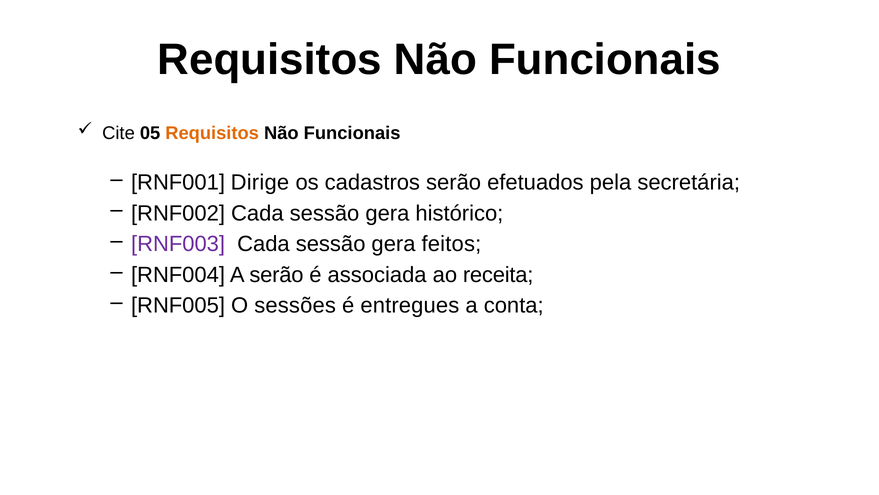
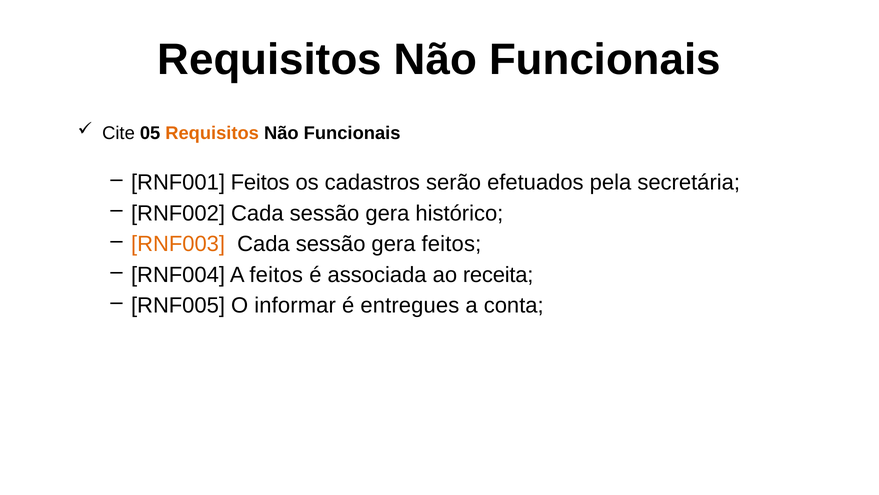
RNF001 Dirige: Dirige -> Feitos
RNF003 colour: purple -> orange
A serão: serão -> feitos
sessões: sessões -> informar
